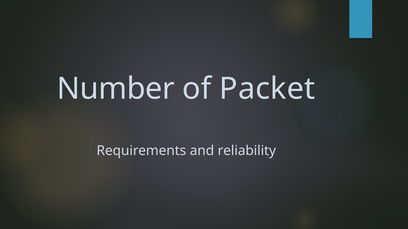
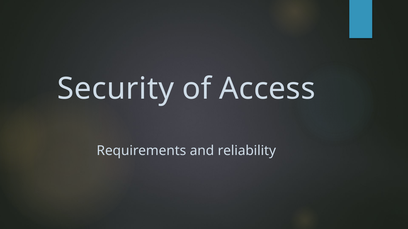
Number: Number -> Security
Packet: Packet -> Access
